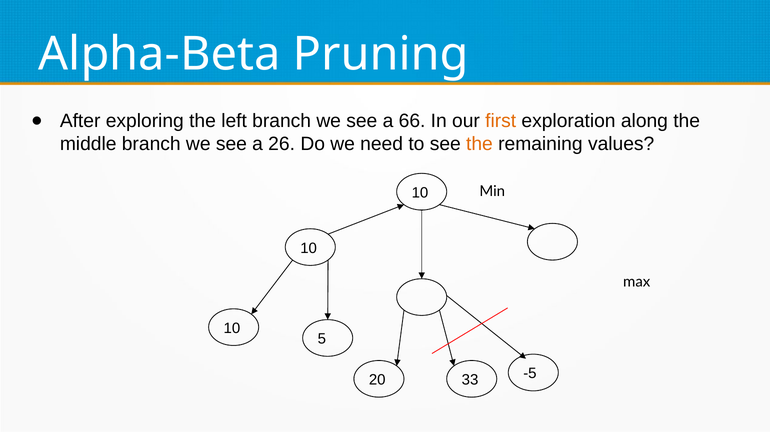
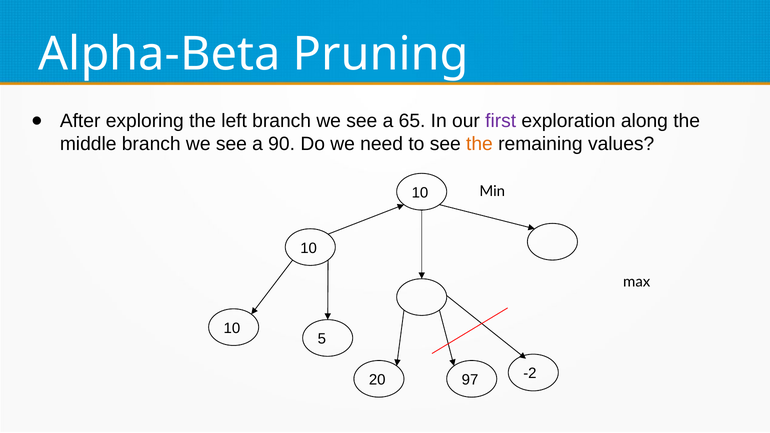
66: 66 -> 65
first colour: orange -> purple
26: 26 -> 90
-5: -5 -> -2
33: 33 -> 97
